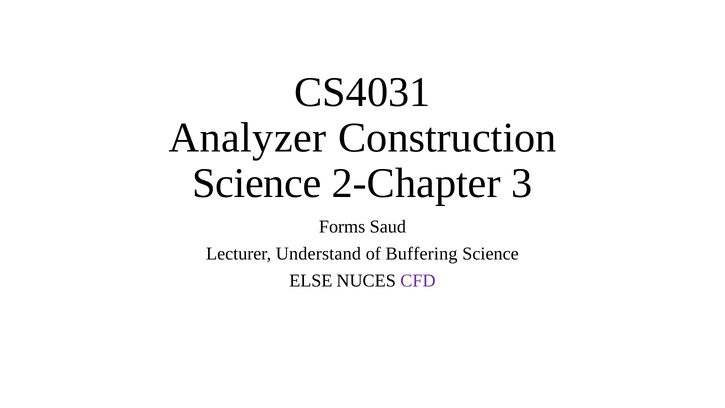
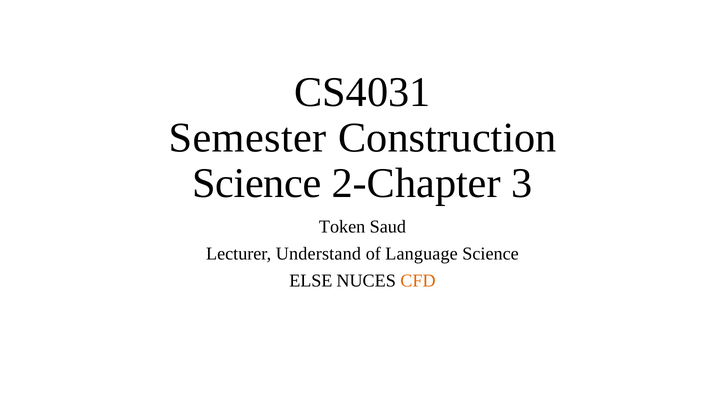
Analyzer: Analyzer -> Semester
Forms: Forms -> Token
Buffering: Buffering -> Language
CFD colour: purple -> orange
